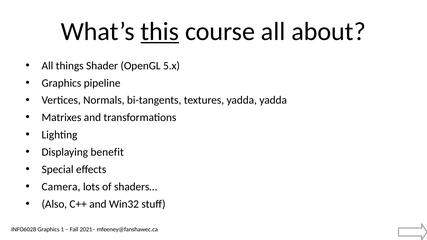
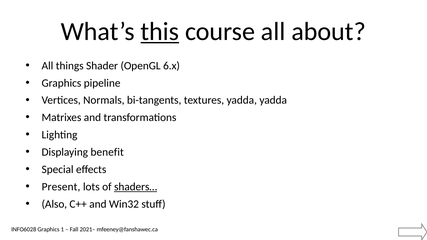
5.x: 5.x -> 6.x
Camera: Camera -> Present
shaders… underline: none -> present
